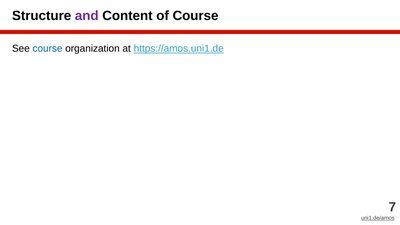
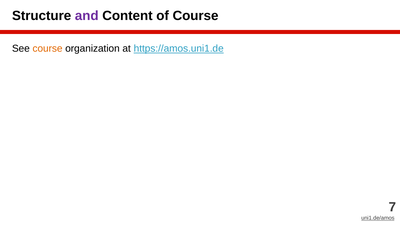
course at (48, 48) colour: blue -> orange
